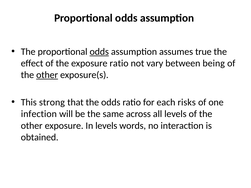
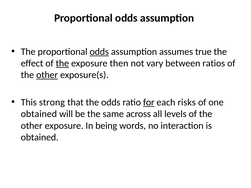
the at (62, 63) underline: none -> present
exposure ratio: ratio -> then
being: being -> ratios
for underline: none -> present
infection at (39, 114): infection -> obtained
In levels: levels -> being
